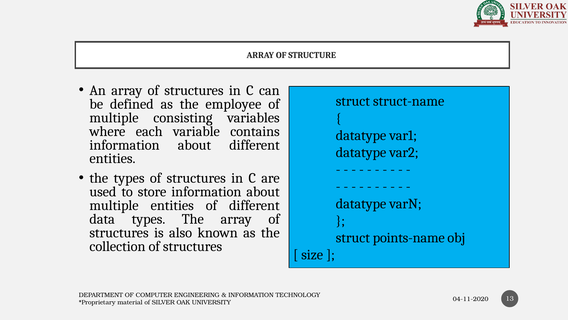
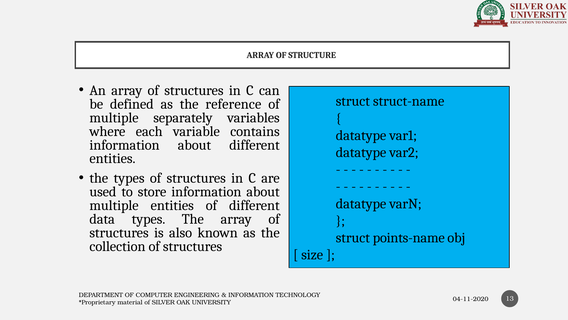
employee: employee -> reference
consisting: consisting -> separately
